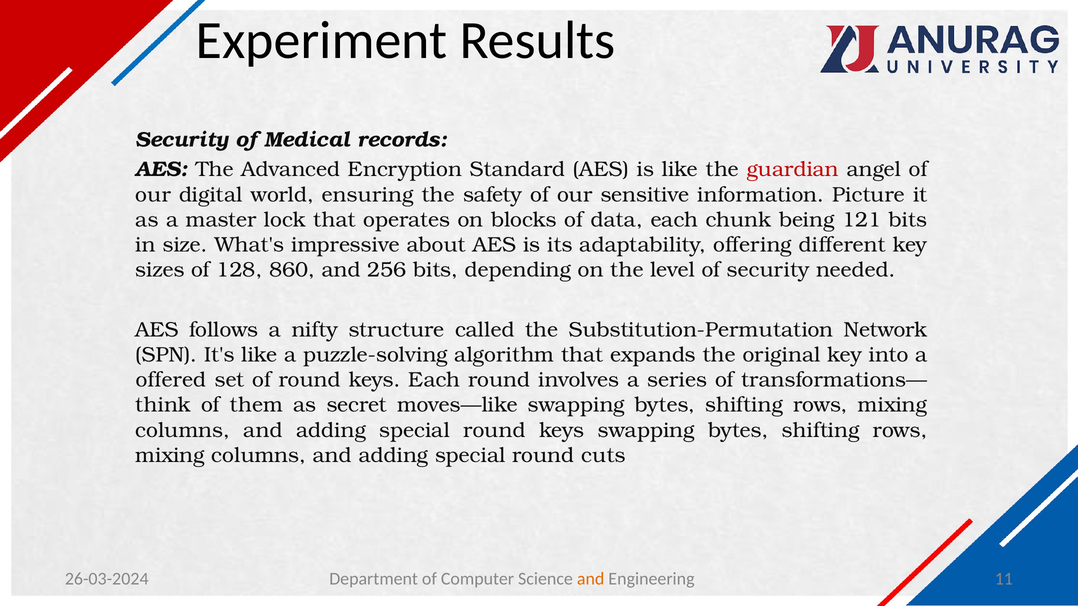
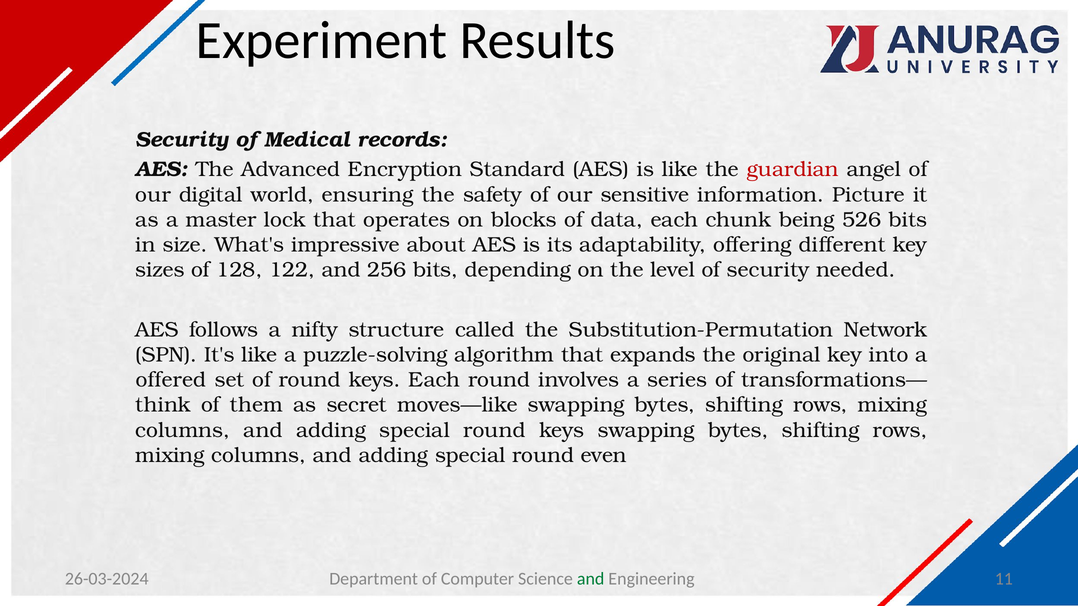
121: 121 -> 526
860: 860 -> 122
cuts: cuts -> even
and at (591, 579) colour: orange -> green
